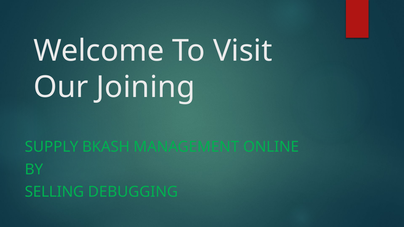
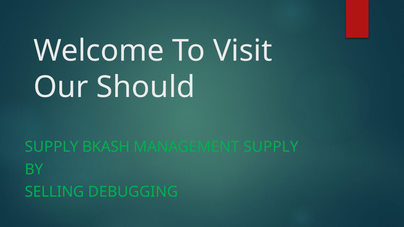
Joining: Joining -> Should
MANAGEMENT ONLINE: ONLINE -> SUPPLY
